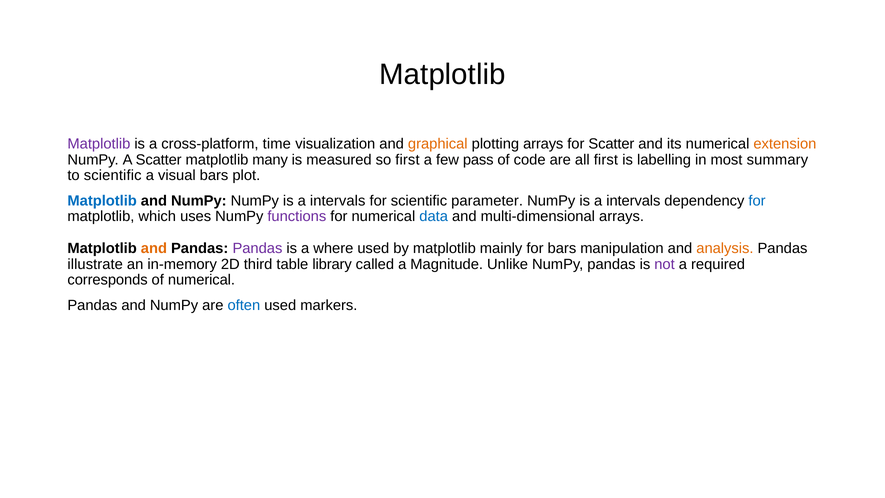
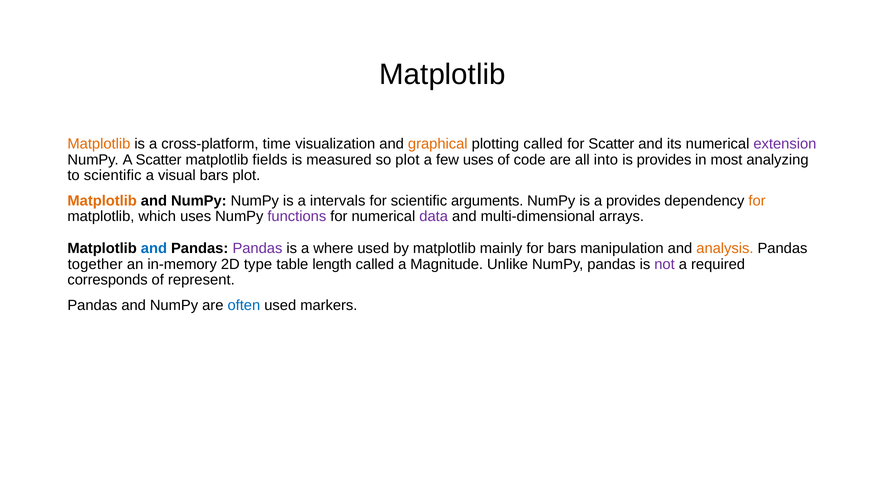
Matplotlib at (99, 144) colour: purple -> orange
plotting arrays: arrays -> called
extension colour: orange -> purple
many: many -> fields
so first: first -> plot
few pass: pass -> uses
all first: first -> into
is labelling: labelling -> provides
summary: summary -> analyzing
Matplotlib at (102, 201) colour: blue -> orange
parameter: parameter -> arguments
intervals at (633, 201): intervals -> provides
for at (757, 201) colour: blue -> orange
data colour: blue -> purple
and at (154, 248) colour: orange -> blue
illustrate: illustrate -> together
third: third -> type
library: library -> length
of numerical: numerical -> represent
